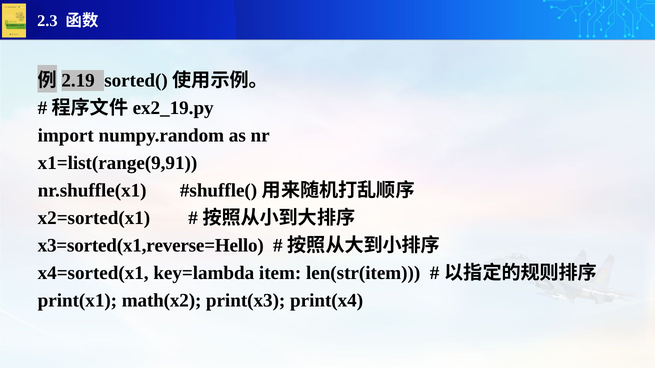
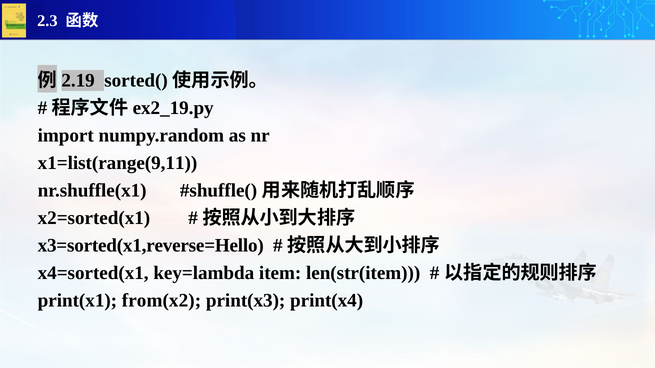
x1=list(range(9,91: x1=list(range(9,91 -> x1=list(range(9,11
math(x2: math(x2 -> from(x2
